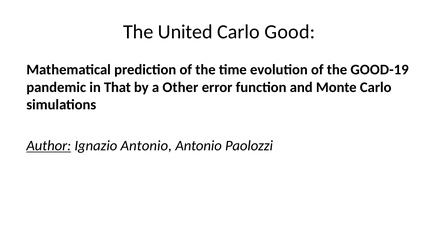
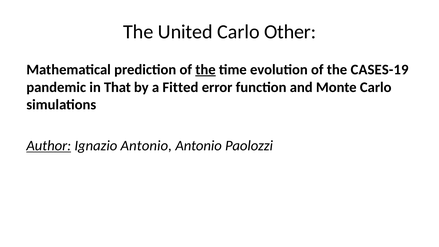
Good: Good -> Other
the at (206, 70) underline: none -> present
GOOD-19: GOOD-19 -> CASES-19
Other: Other -> Fitted
